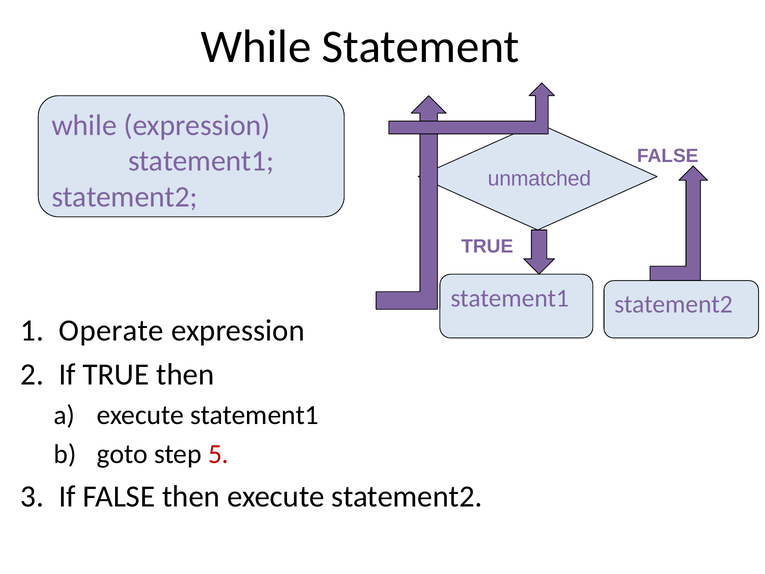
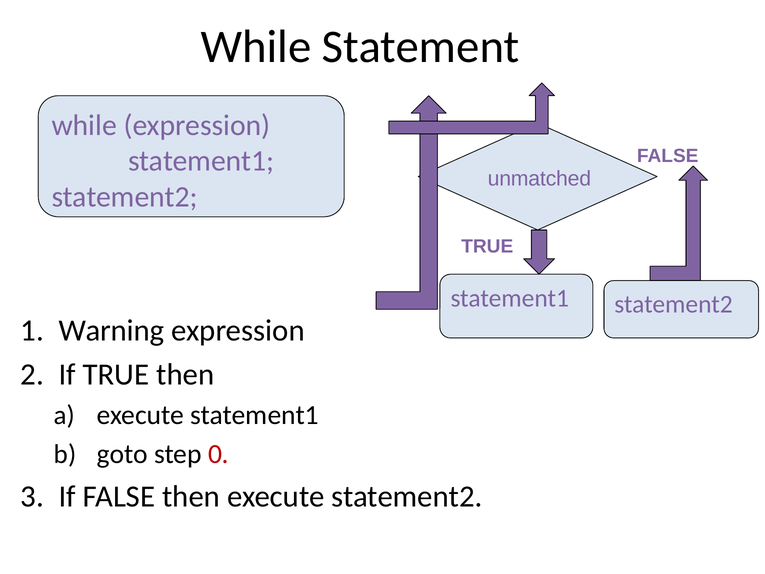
Operate: Operate -> Warning
5: 5 -> 0
